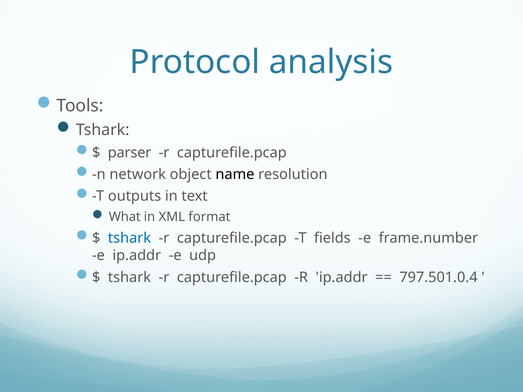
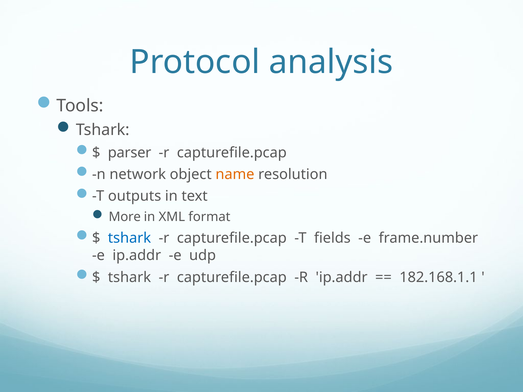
name colour: black -> orange
What: What -> More
797.501.0.4: 797.501.0.4 -> 182.168.1.1
